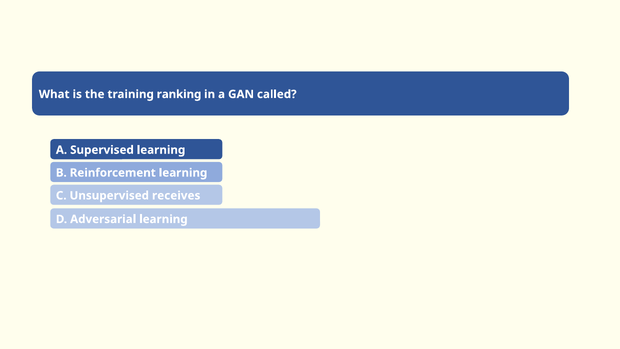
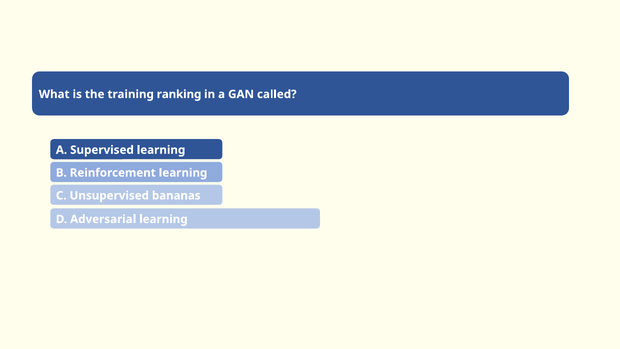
receives: receives -> bananas
